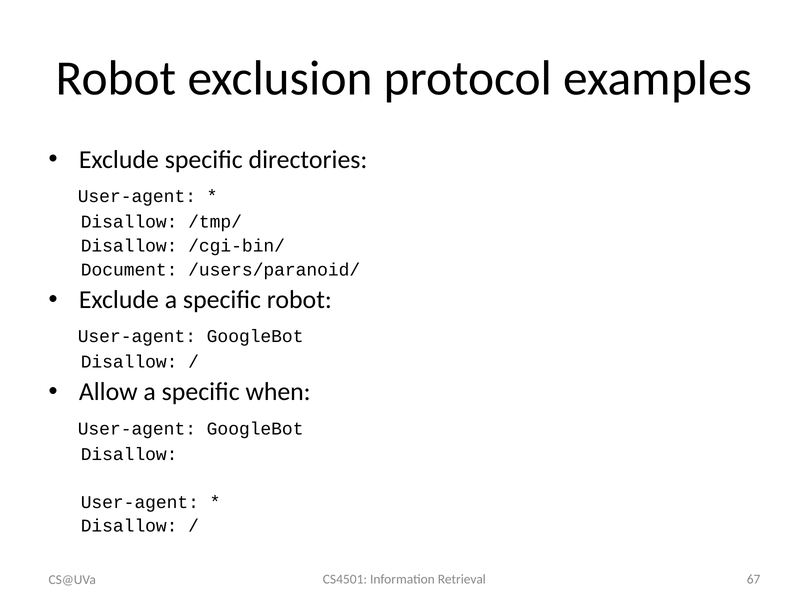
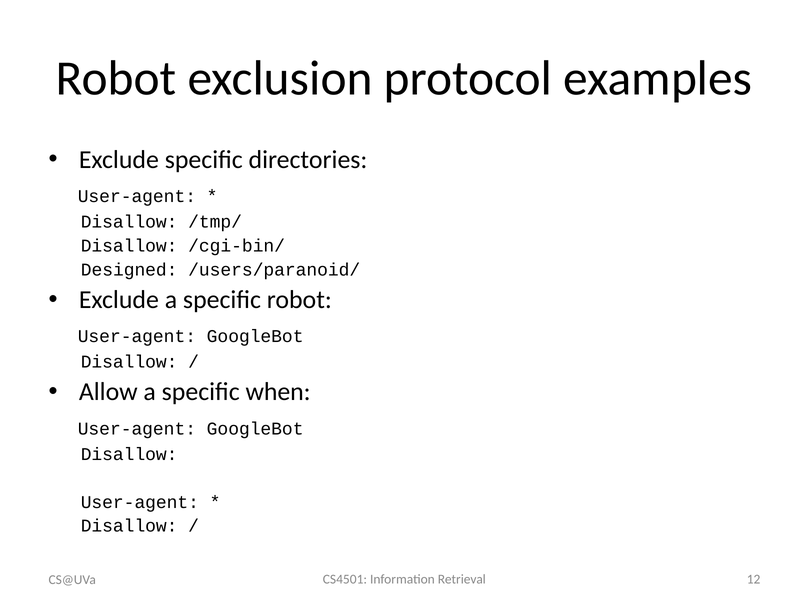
Document: Document -> Designed
67: 67 -> 12
